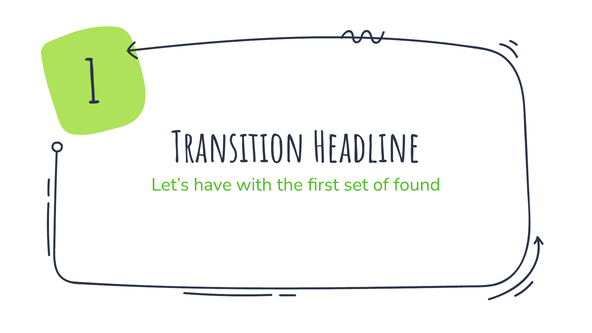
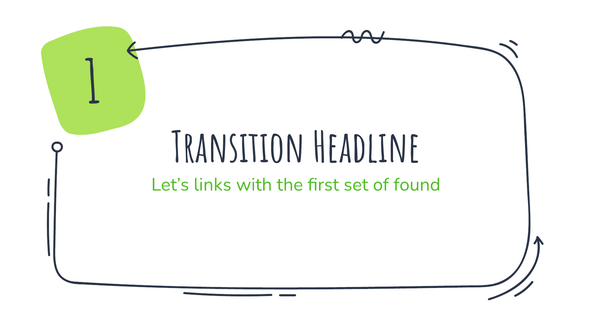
have: have -> links
